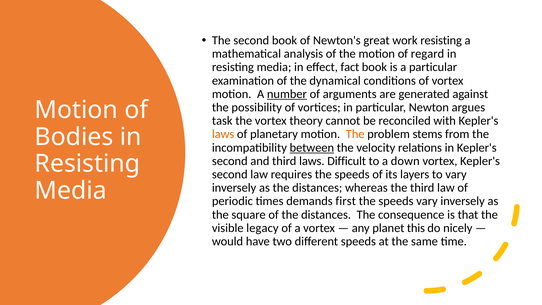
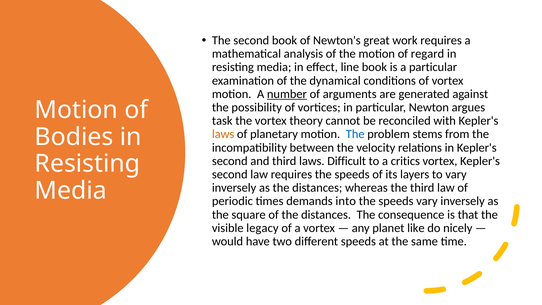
work resisting: resisting -> requires
fact: fact -> line
The at (355, 134) colour: orange -> blue
between underline: present -> none
down: down -> critics
first: first -> into
this: this -> like
